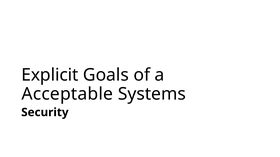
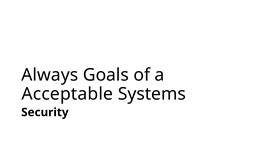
Explicit: Explicit -> Always
